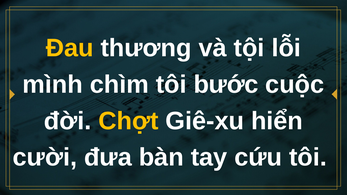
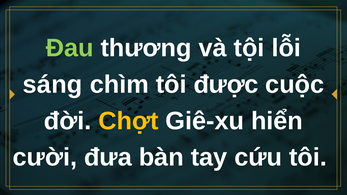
Đau colour: yellow -> light green
mình: mình -> sáng
bước: bước -> được
